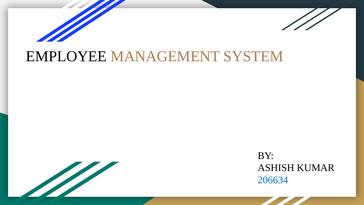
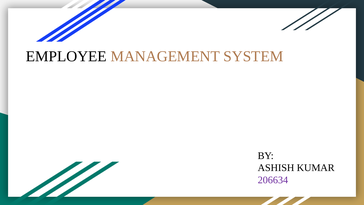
206634 colour: blue -> purple
